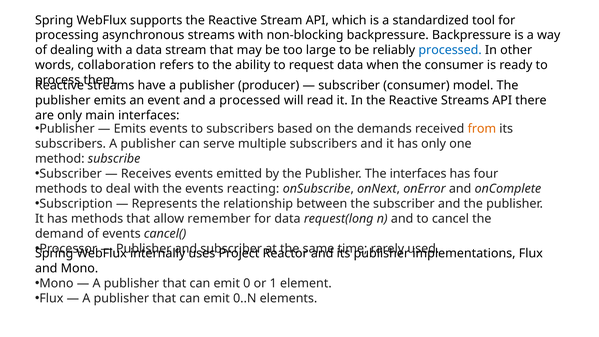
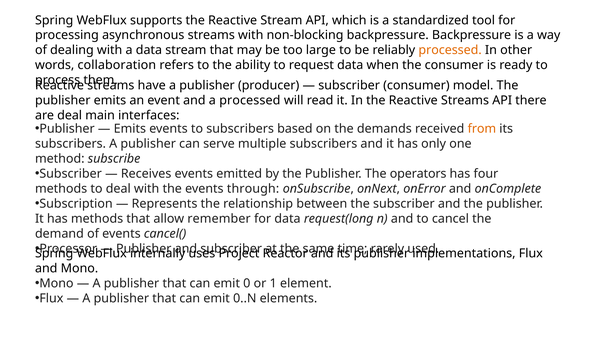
processed at (450, 50) colour: blue -> orange
are only: only -> deal
The interfaces: interfaces -> operators
reacting: reacting -> through
